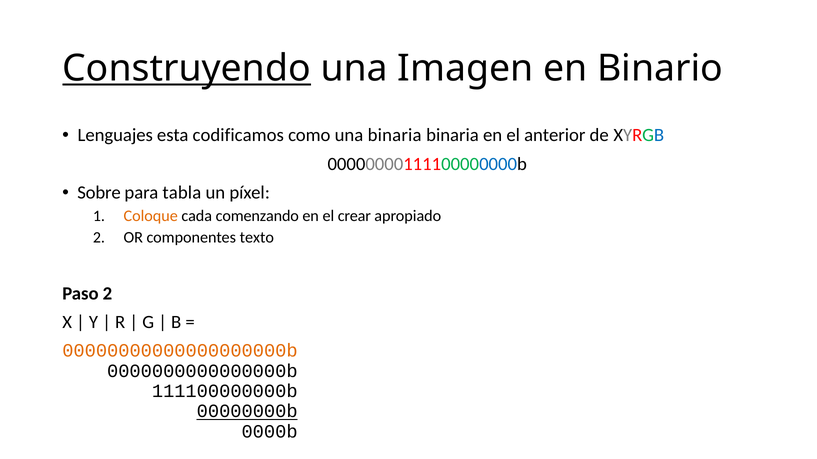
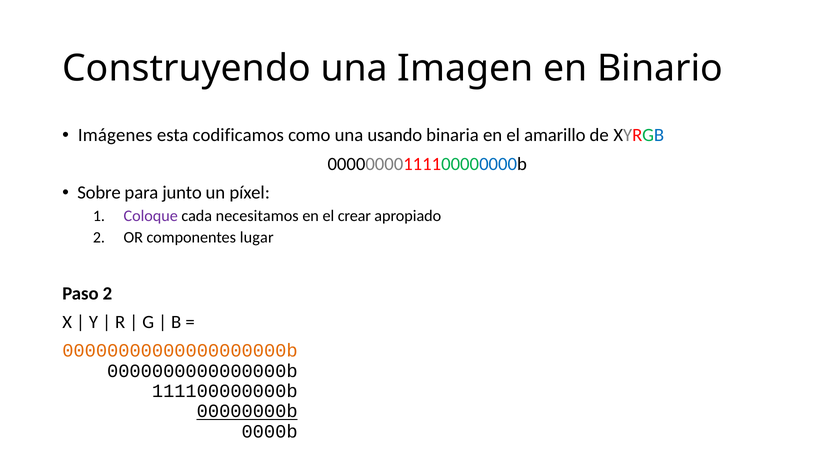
Construyendo underline: present -> none
Lenguajes: Lenguajes -> Imágenes
una binaria: binaria -> usando
anterior: anterior -> amarillo
tabla: tabla -> junto
Coloque colour: orange -> purple
comenzando: comenzando -> necesitamos
texto: texto -> lugar
